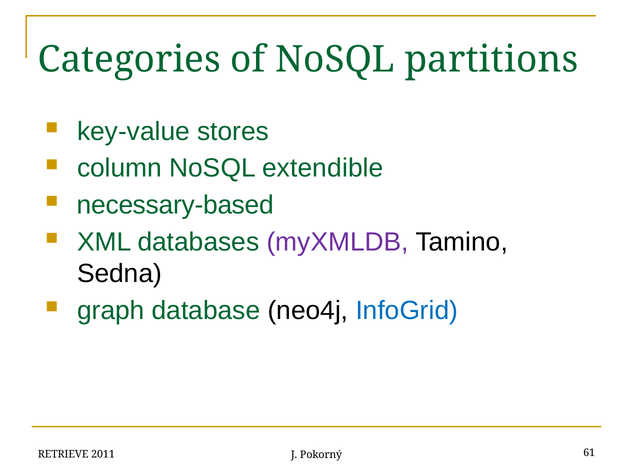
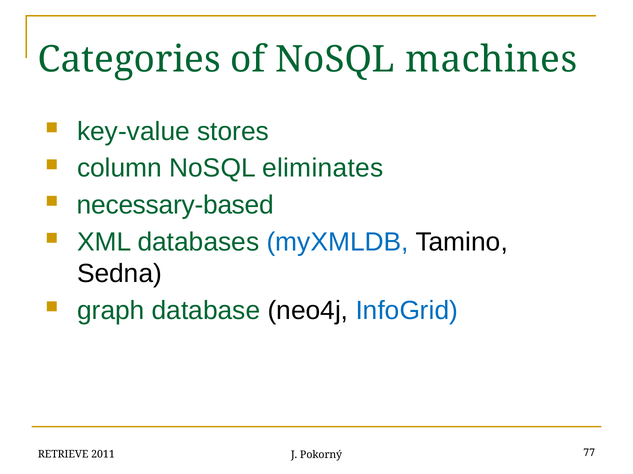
partitions: partitions -> machines
extendible: extendible -> eliminates
myXMLDB colour: purple -> blue
61: 61 -> 77
